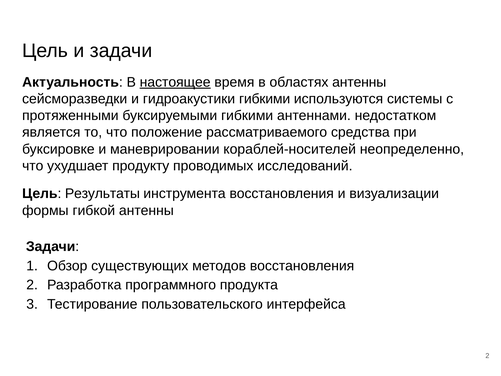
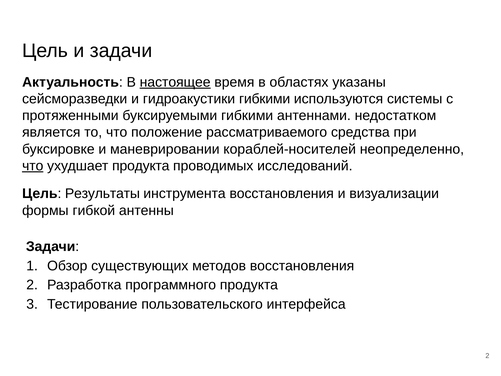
областях антенны: антенны -> указаны
что at (33, 166) underline: none -> present
ухудшает продукту: продукту -> продукта
